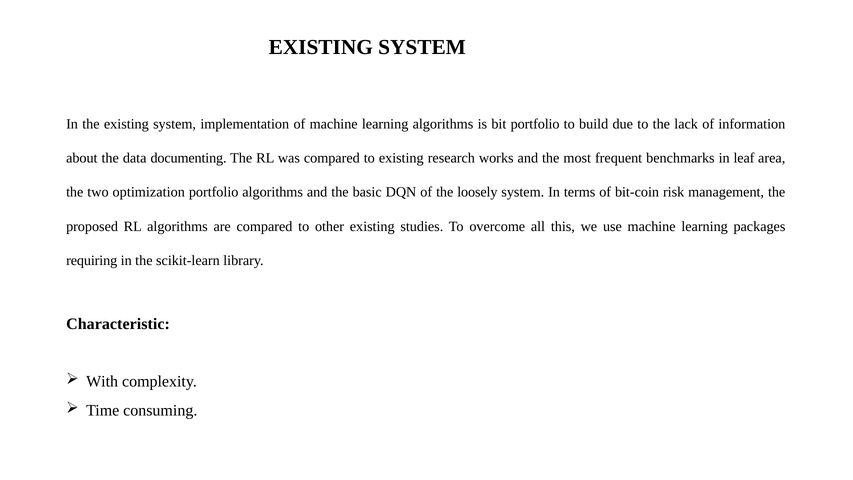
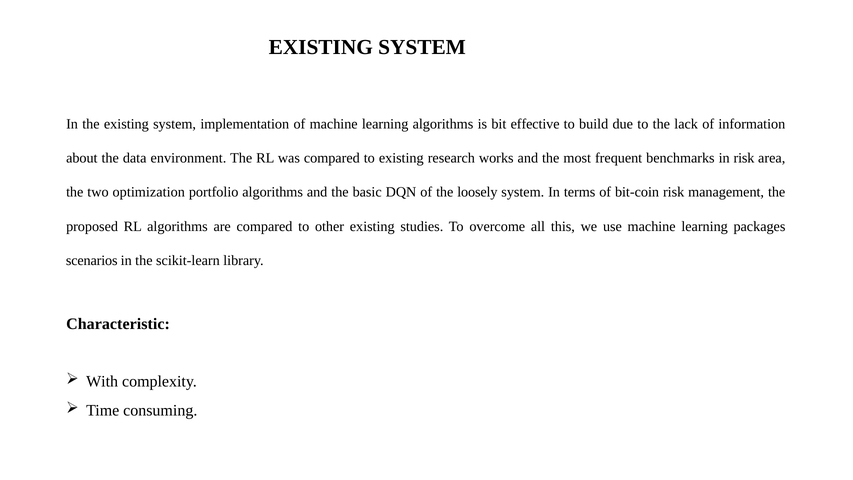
bit portfolio: portfolio -> effective
documenting: documenting -> environment
in leaf: leaf -> risk
requiring: requiring -> scenarios
